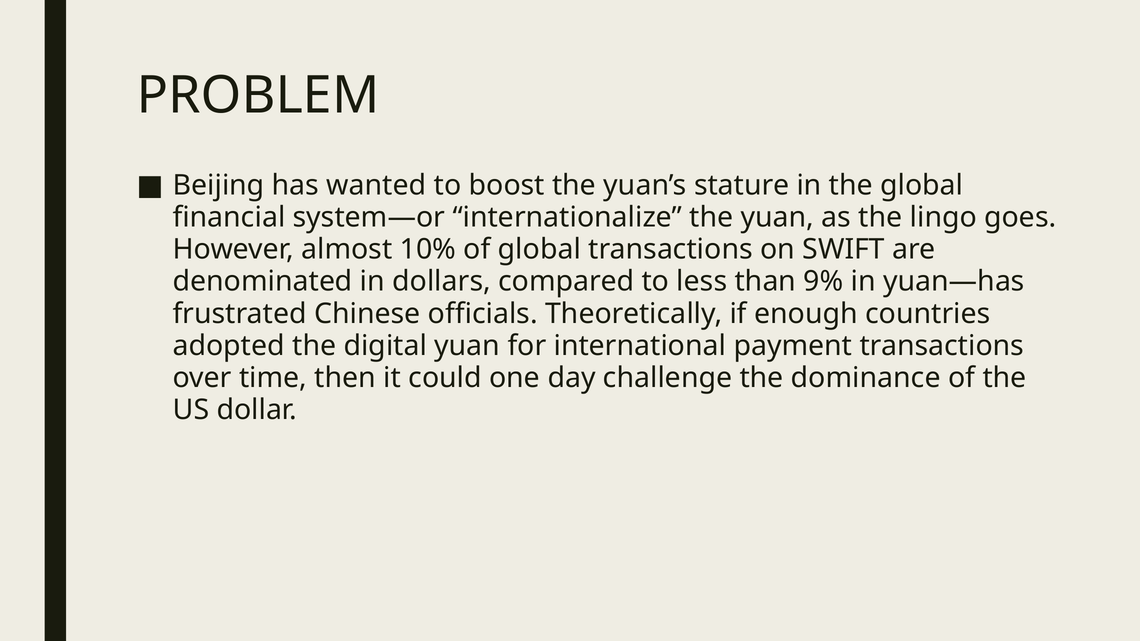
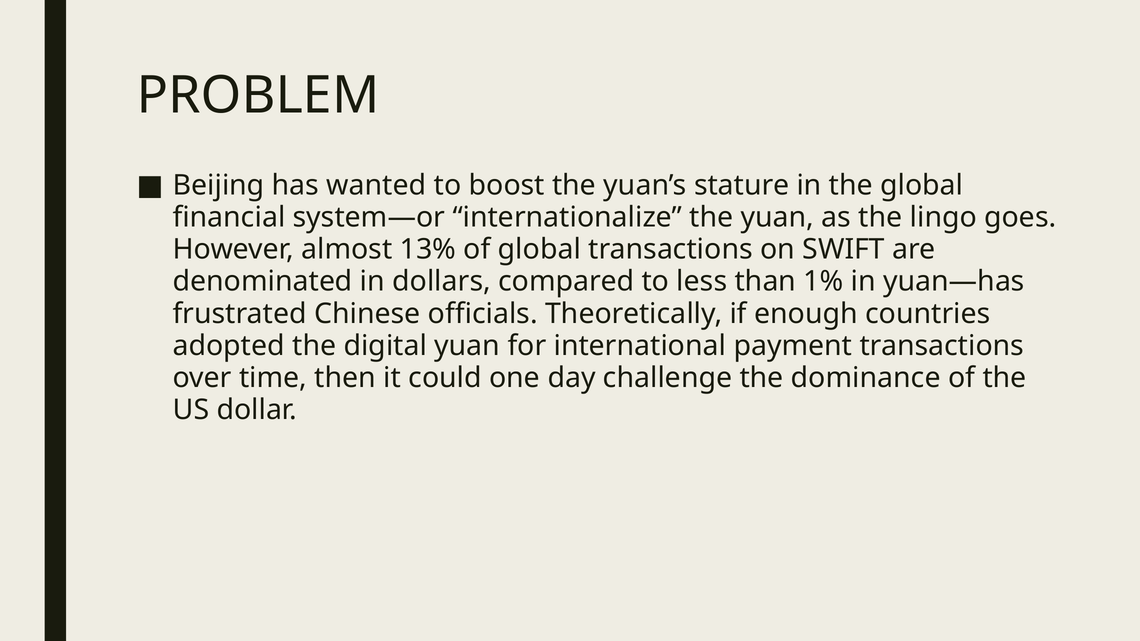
10%: 10% -> 13%
9%: 9% -> 1%
